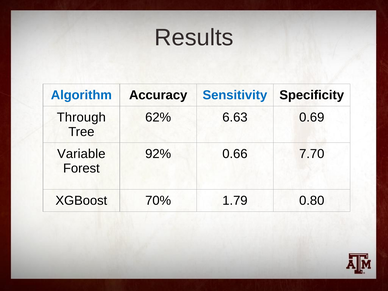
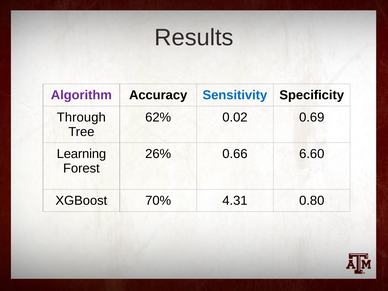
Algorithm colour: blue -> purple
6.63: 6.63 -> 0.02
Variable: Variable -> Learning
92%: 92% -> 26%
7.70: 7.70 -> 6.60
1.79: 1.79 -> 4.31
